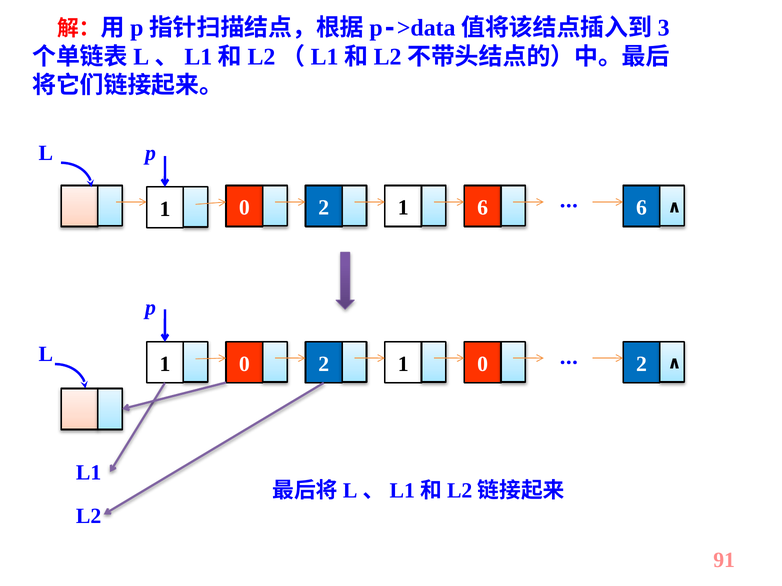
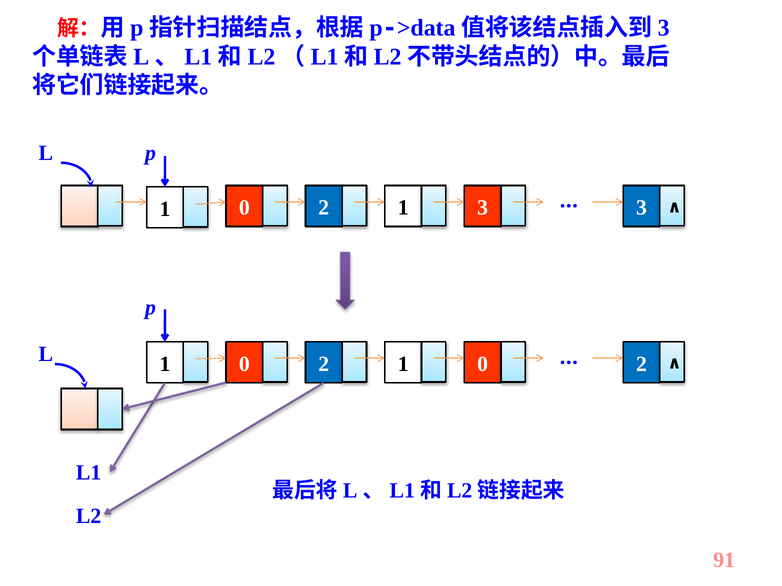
1 6: 6 -> 3
2 6: 6 -> 3
